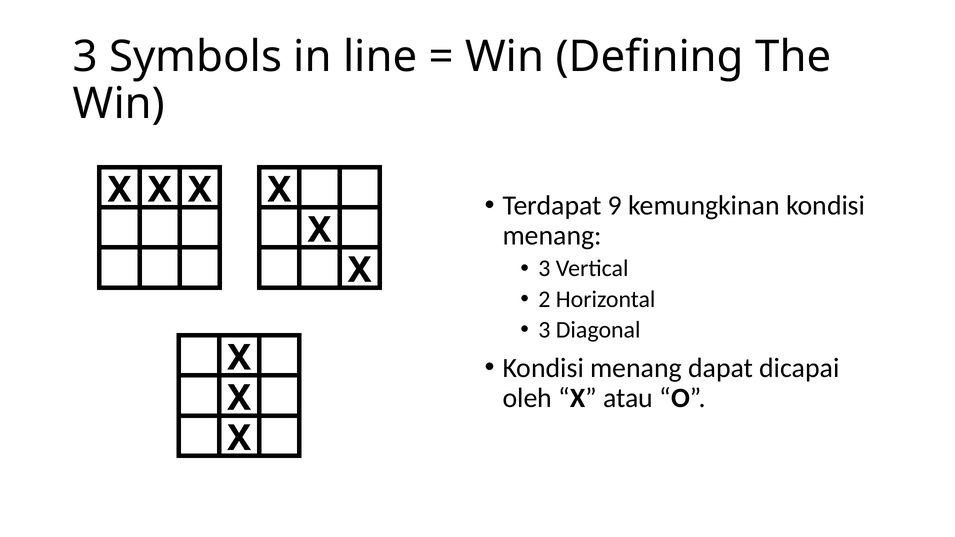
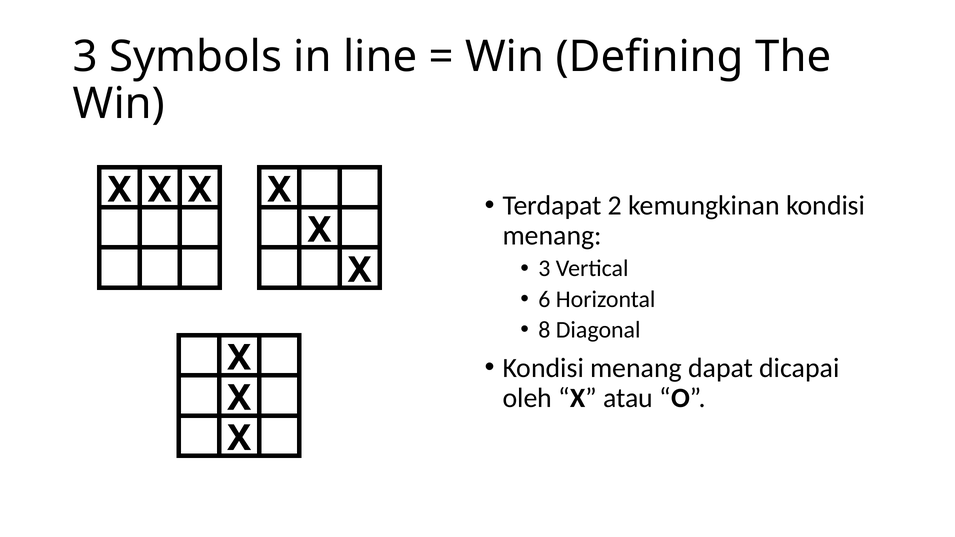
9: 9 -> 2
2: 2 -> 6
3 at (544, 330): 3 -> 8
